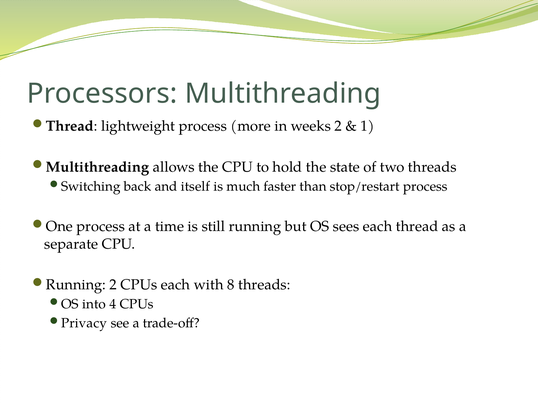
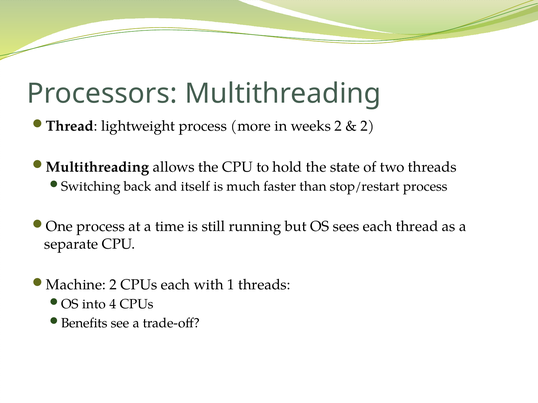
1 at (368, 126): 1 -> 2
Running at (76, 285): Running -> Machine
8: 8 -> 1
Privacy: Privacy -> Benefits
